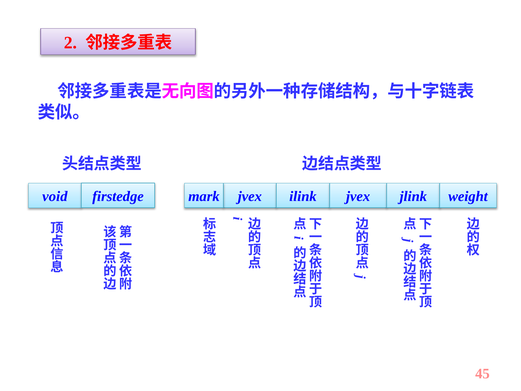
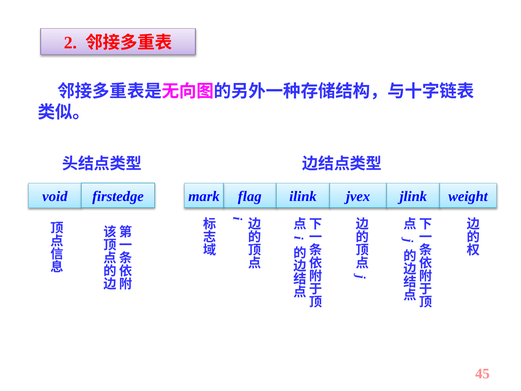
jvex at (250, 196): jvex -> flag
